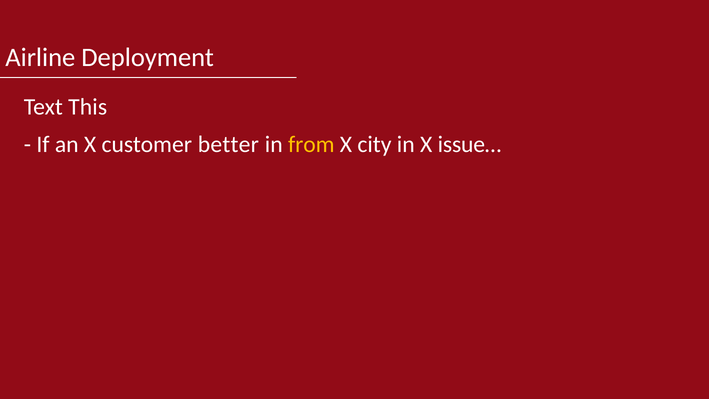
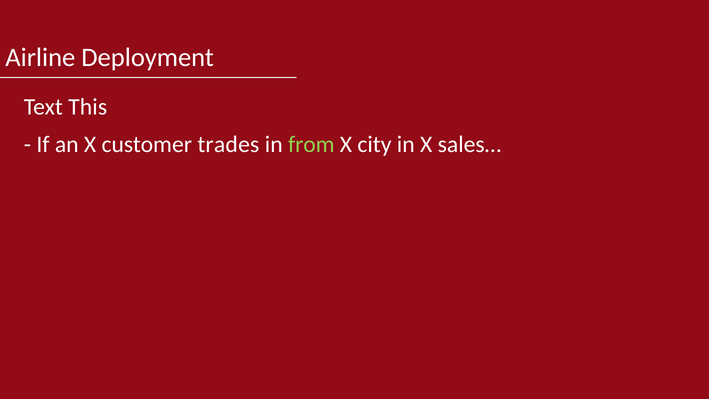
better: better -> trades
from colour: yellow -> light green
issue…: issue… -> sales…
